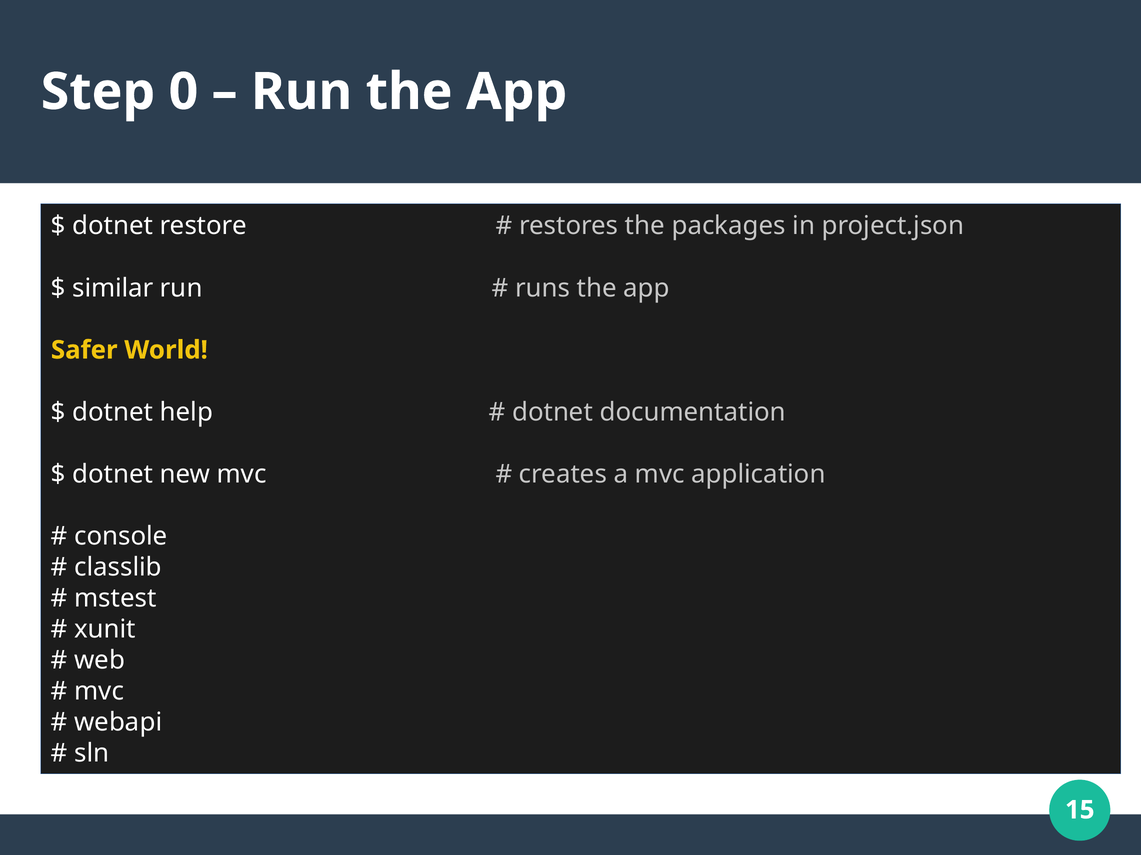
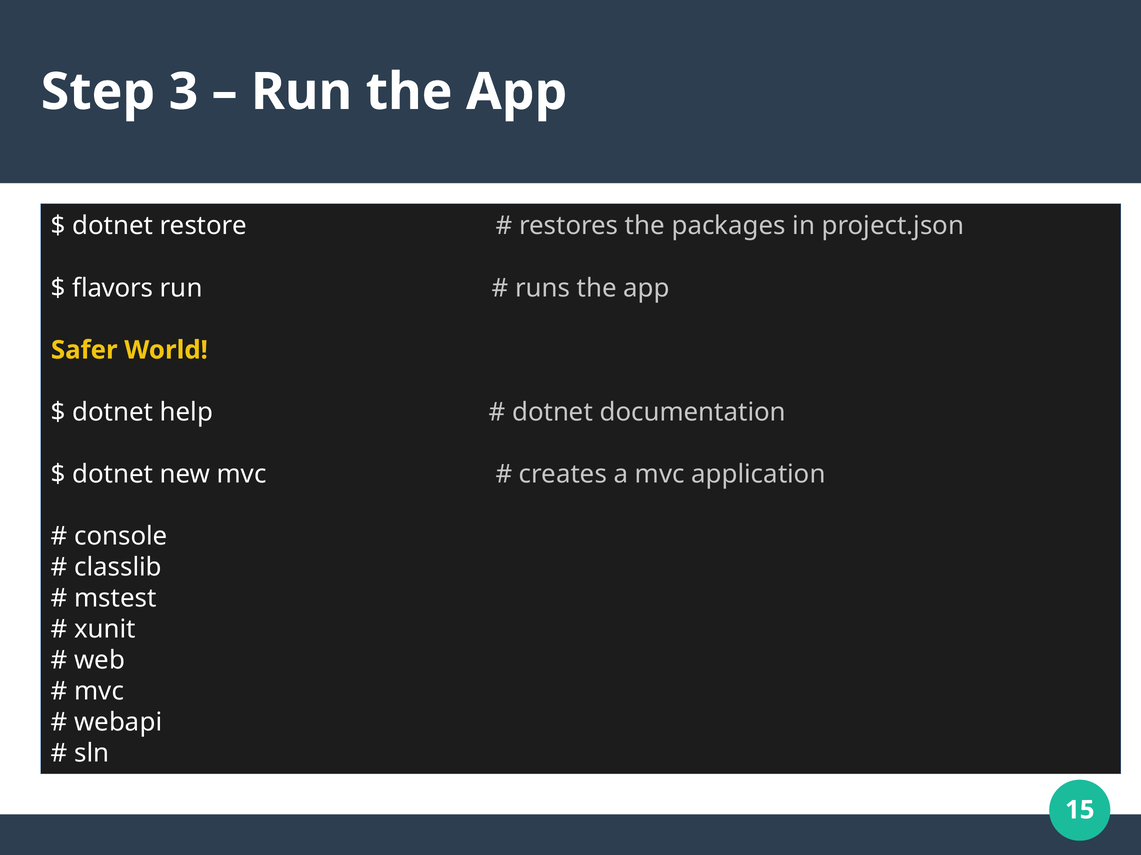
0: 0 -> 3
similar: similar -> flavors
